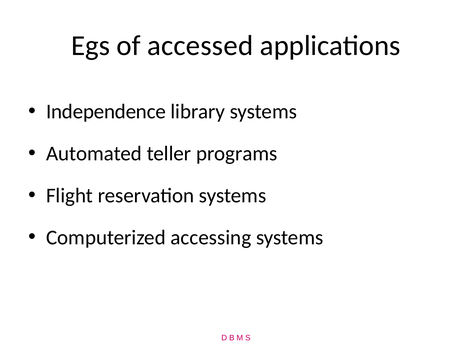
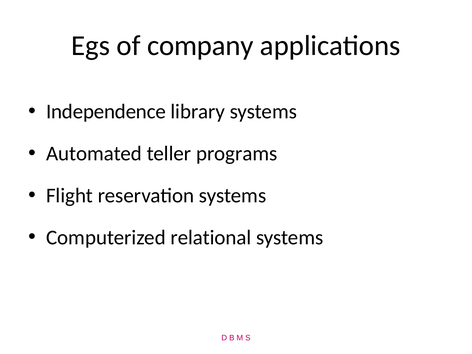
accessed: accessed -> company
accessing: accessing -> relational
